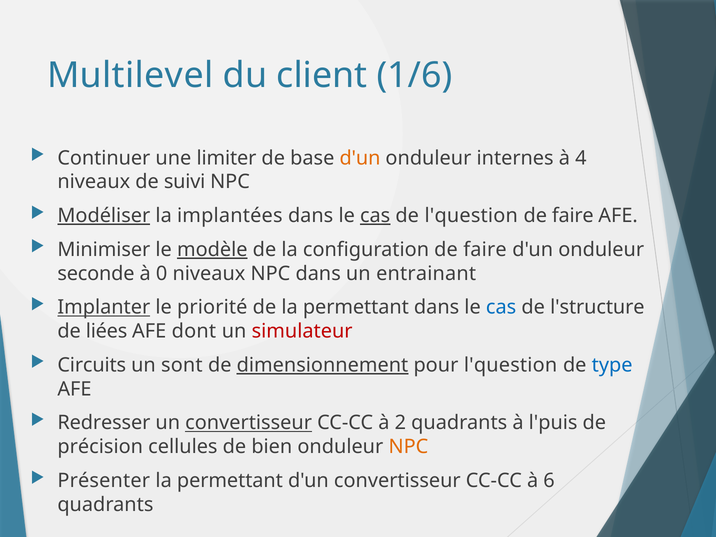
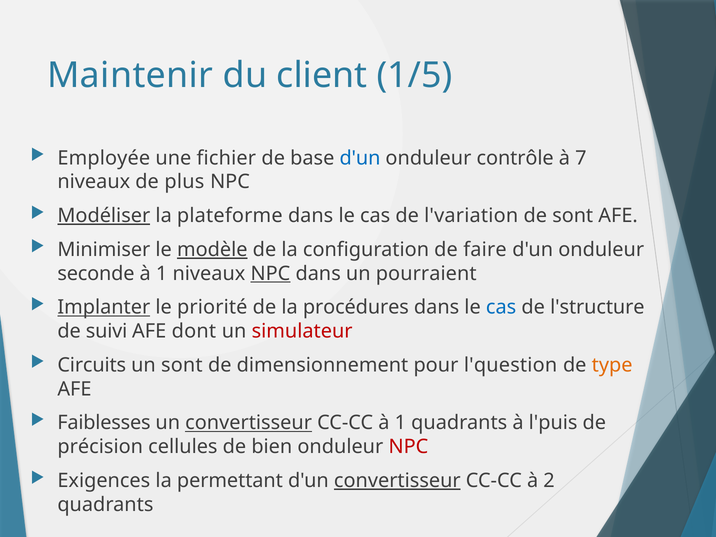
Multilevel: Multilevel -> Maintenir
1/6: 1/6 -> 1/5
Continuer: Continuer -> Employée
limiter: limiter -> fichier
d'un at (360, 158) colour: orange -> blue
internes: internes -> contrôle
4: 4 -> 7
suivi: suivi -> plus
implantées: implantées -> plateforme
cas at (375, 216) underline: present -> none
de l'question: l'question -> l'variation
faire at (573, 216): faire -> sont
0 at (162, 274): 0 -> 1
NPC at (270, 274) underline: none -> present
entrainant: entrainant -> pourraient
de la permettant: permettant -> procédures
liées: liées -> suivi
dimensionnement underline: present -> none
type colour: blue -> orange
Redresser: Redresser -> Faiblesses
CC-CC à 2: 2 -> 1
NPC at (408, 447) colour: orange -> red
Présenter: Présenter -> Exigences
convertisseur at (397, 481) underline: none -> present
6: 6 -> 2
